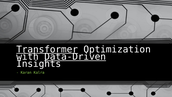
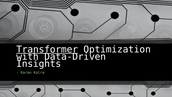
Data-Driven underline: present -> none
